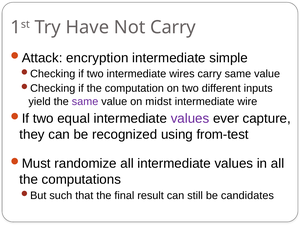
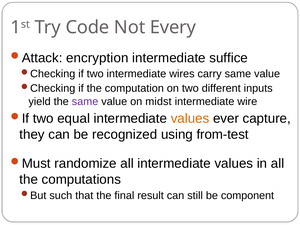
Have: Have -> Code
Not Carry: Carry -> Every
simple: simple -> suffice
values at (190, 119) colour: purple -> orange
candidates: candidates -> component
